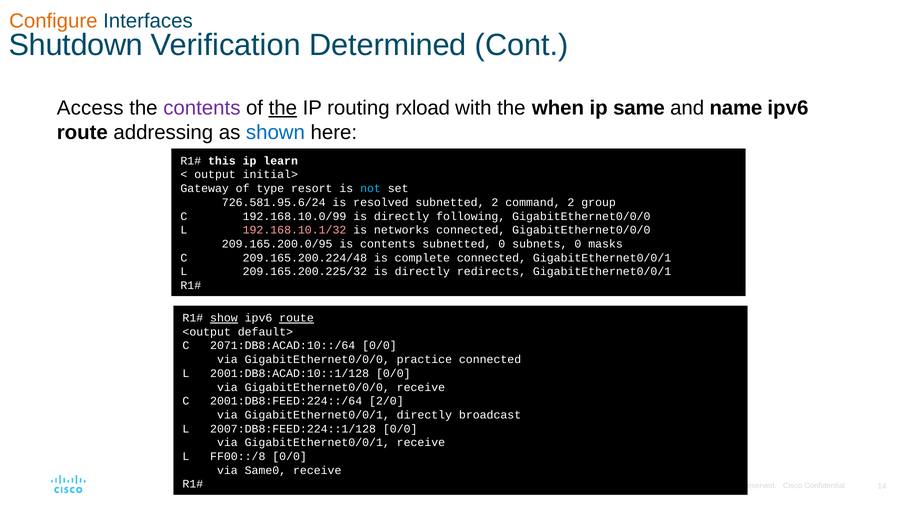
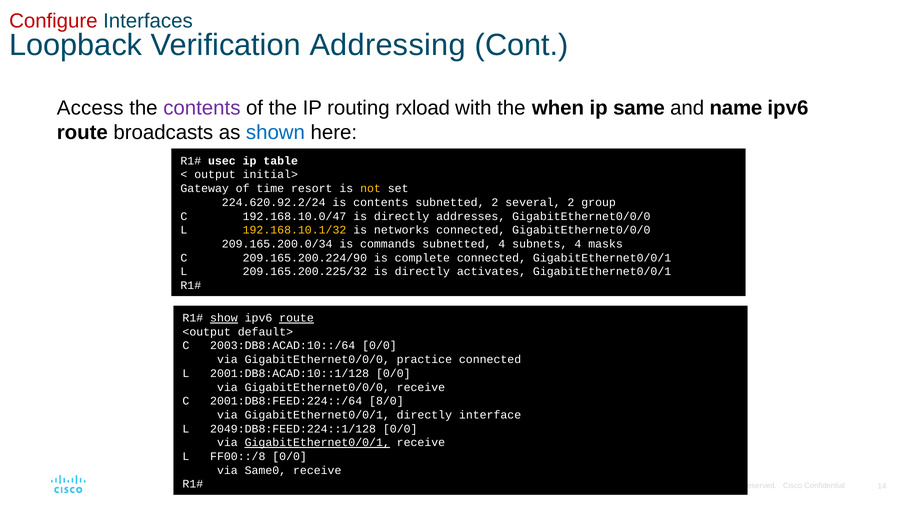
Configure colour: orange -> red
Shutdown: Shutdown -> Loopback
Determined: Determined -> Addressing
the at (283, 108) underline: present -> none
addressing: addressing -> broadcasts
this: this -> usec
learn: learn -> table
type: type -> time
not colour: light blue -> yellow
726.581.95.6/24: 726.581.95.6/24 -> 224.620.92.2/24
is resolved: resolved -> contents
command: command -> several
192.168.10.0/99: 192.168.10.0/99 -> 192.168.10.0/47
following: following -> addresses
192.168.10.1/32 colour: pink -> yellow
209.165.200.0/95: 209.165.200.0/95 -> 209.165.200.0/34
is contents: contents -> commands
subnetted 0: 0 -> 4
subnets 0: 0 -> 4
209.165.200.224/48: 209.165.200.224/48 -> 209.165.200.224/90
redirects: redirects -> activates
2071:DB8:ACAD:10::/64: 2071:DB8:ACAD:10::/64 -> 2003:DB8:ACAD:10::/64
2/0: 2/0 -> 8/0
broadcast: broadcast -> interface
2007:DB8:FEED:224::1/128: 2007:DB8:FEED:224::1/128 -> 2049:DB8:FEED:224::1/128
GigabitEthernet0/0/1 at (317, 443) underline: none -> present
